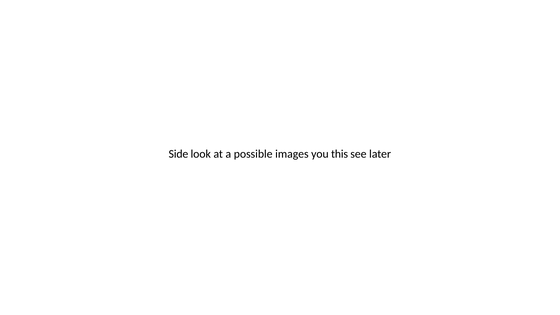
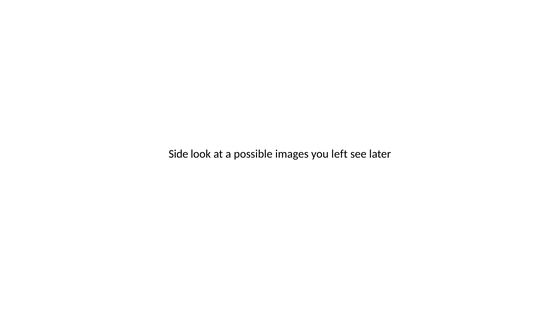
this: this -> left
